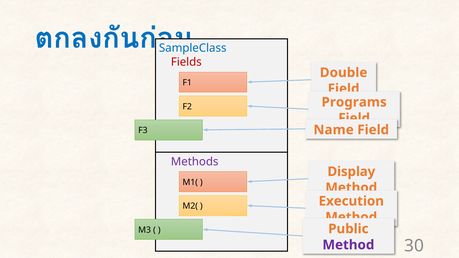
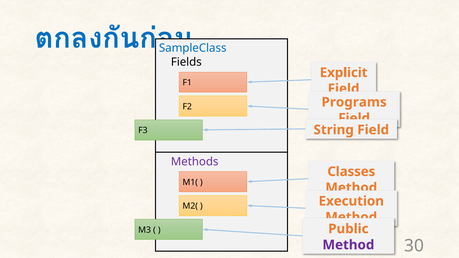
Fields colour: red -> black
Double: Double -> Explicit
Name: Name -> String
Display: Display -> Classes
